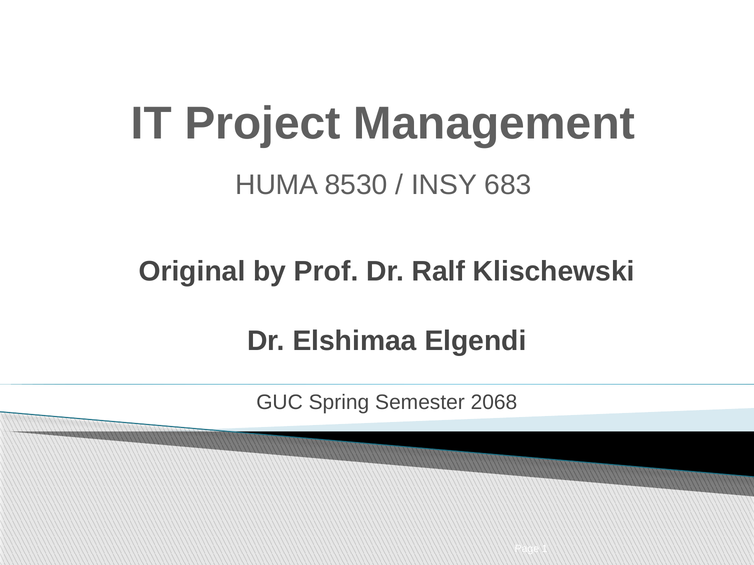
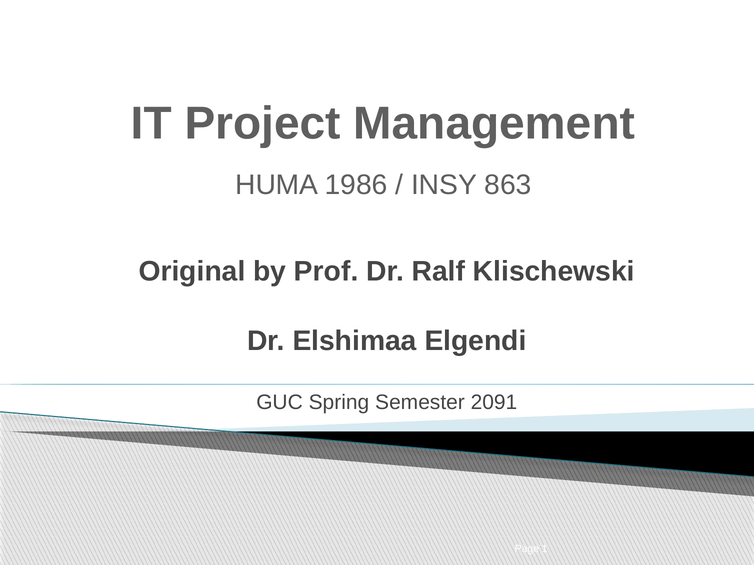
8530: 8530 -> 1986
683: 683 -> 863
2068: 2068 -> 2091
